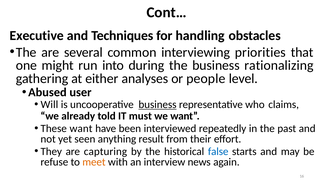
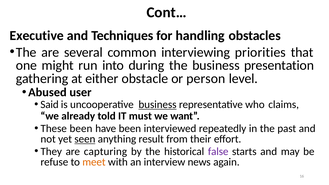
rationalizing: rationalizing -> presentation
analyses: analyses -> obstacle
people: people -> person
Will: Will -> Said
These want: want -> been
seen underline: none -> present
false colour: blue -> purple
